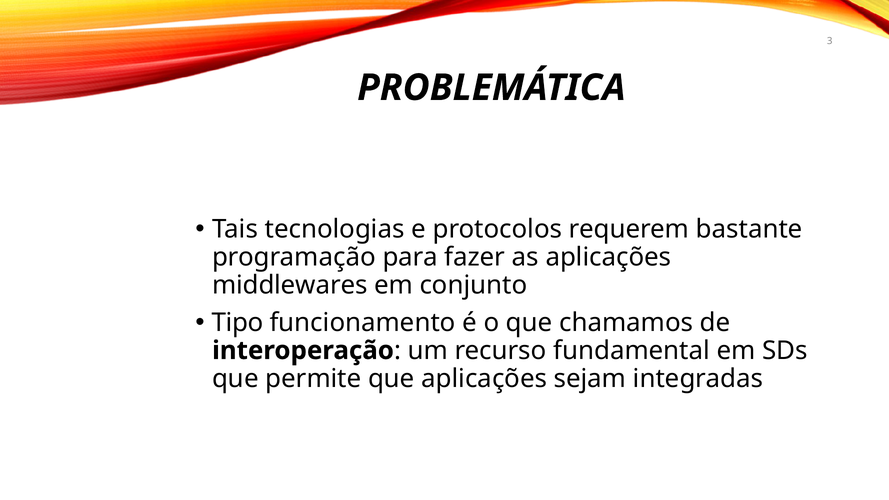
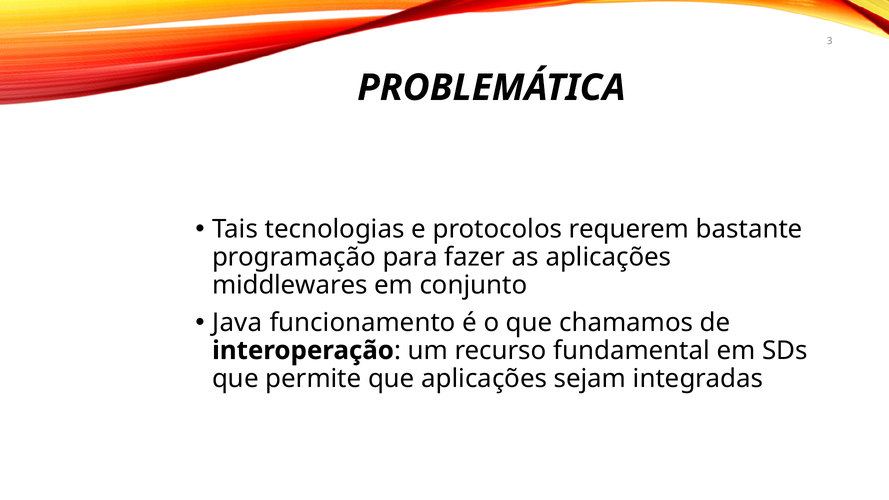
Tipo: Tipo -> Java
